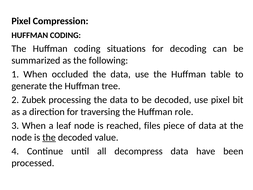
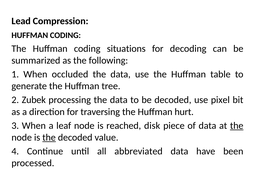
Pixel at (21, 21): Pixel -> Lead
role: role -> hurt
files: files -> disk
the at (237, 125) underline: none -> present
decompress: decompress -> abbreviated
